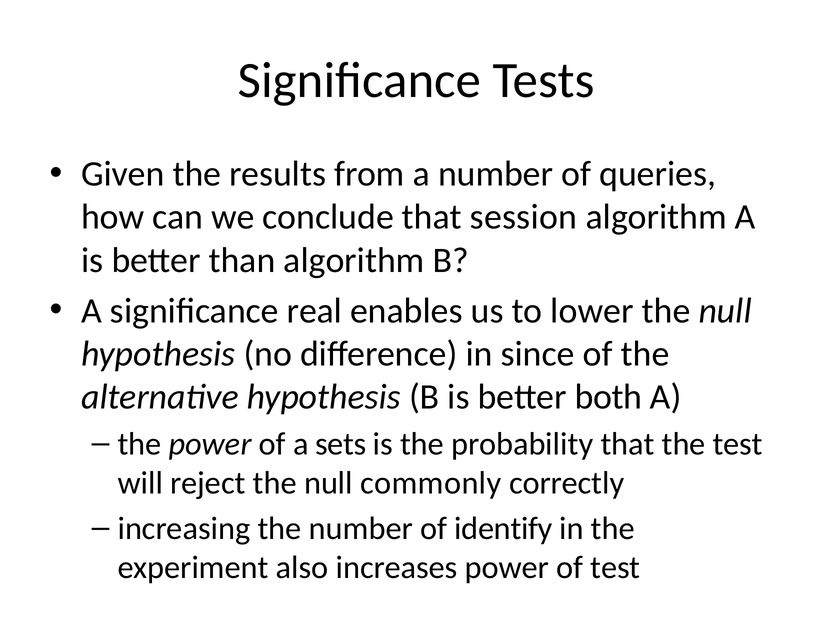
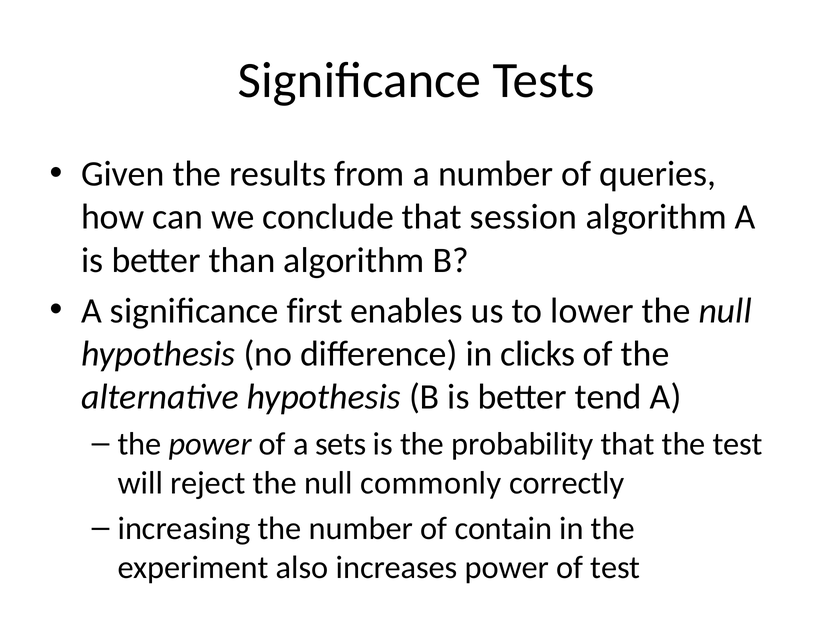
real: real -> first
since: since -> clicks
both: both -> tend
identify: identify -> contain
